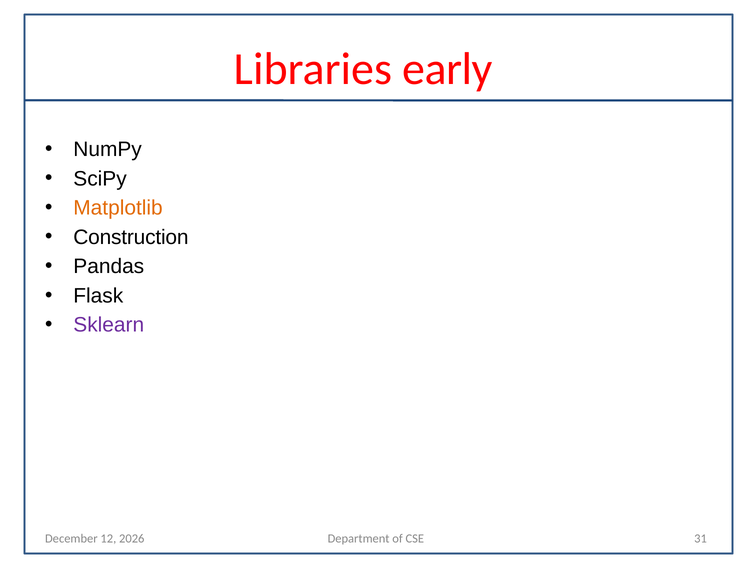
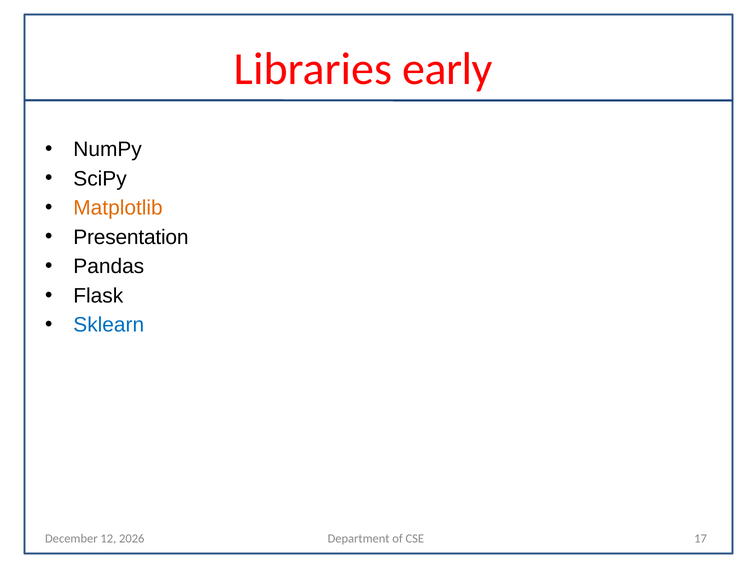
Construction: Construction -> Presentation
Sklearn colour: purple -> blue
31: 31 -> 17
